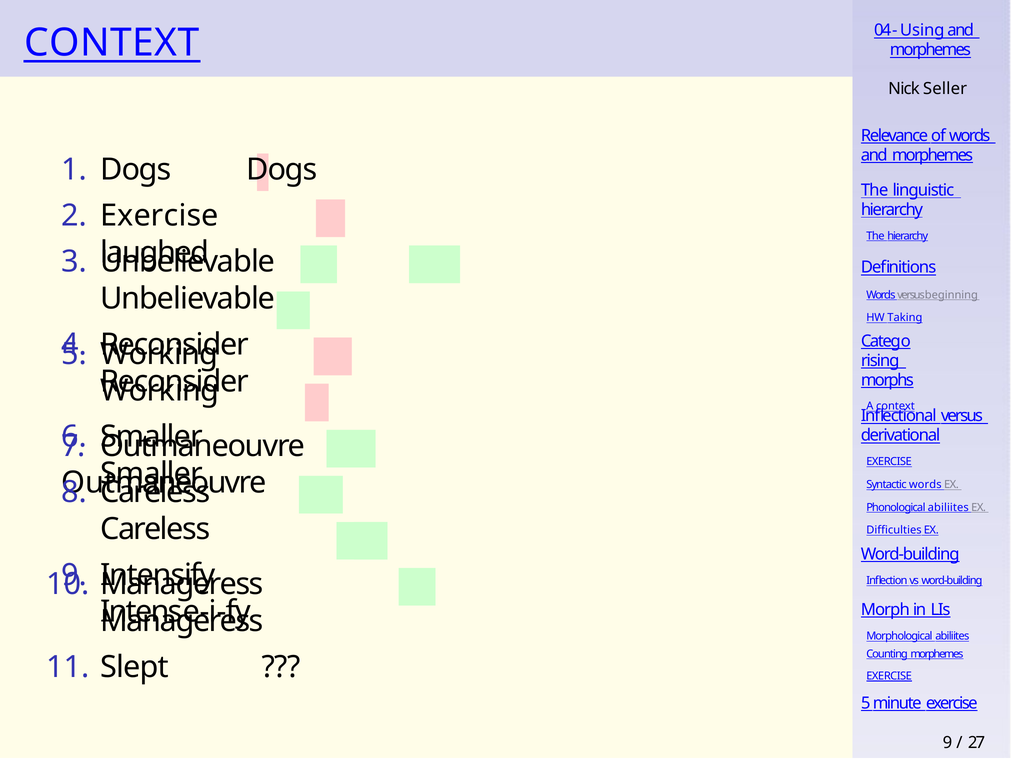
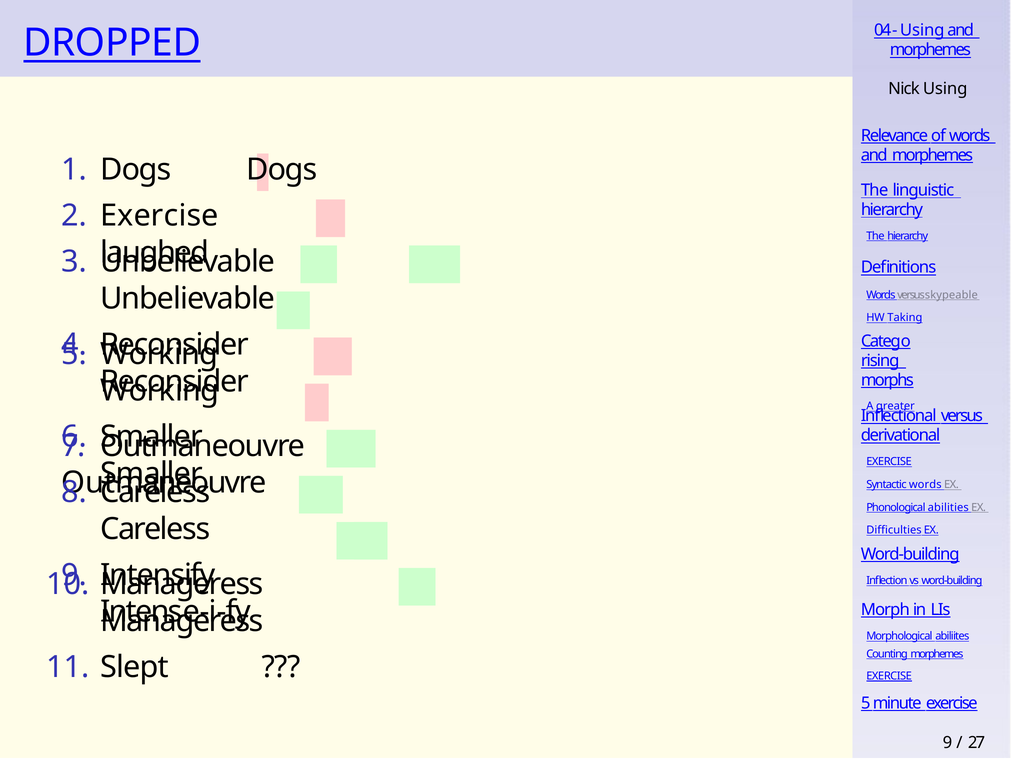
CONTEXT at (112, 43): CONTEXT -> DROPPED
Nick Seller: Seller -> Using
beginning: beginning -> skypeable
A context: context -> greater
Phonological abiliites: abiliites -> abilities
